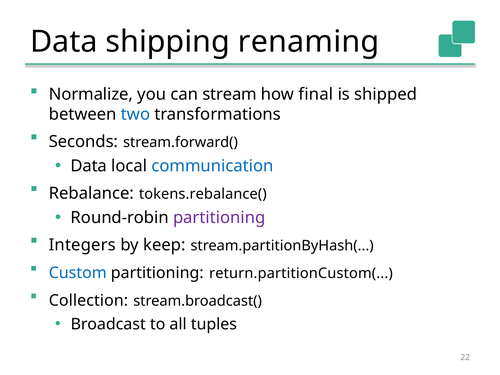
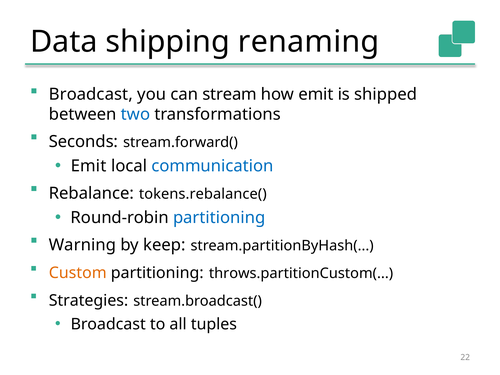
Normalize at (91, 94): Normalize -> Broadcast
how final: final -> emit
Data at (89, 166): Data -> Emit
partitioning at (219, 218) colour: purple -> blue
Integers: Integers -> Warning
Custom colour: blue -> orange
return.partitionCustom(: return.partitionCustom( -> throws.partitionCustom(
Collection: Collection -> Strategies
